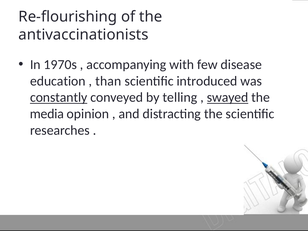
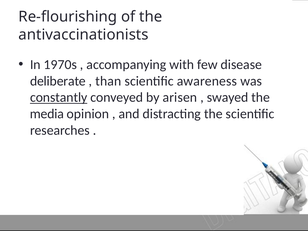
education: education -> deliberate
introduced: introduced -> awareness
telling: telling -> arisen
swayed underline: present -> none
